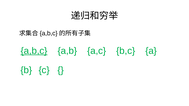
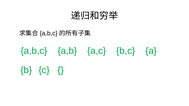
a,b,c at (34, 51) underline: present -> none
